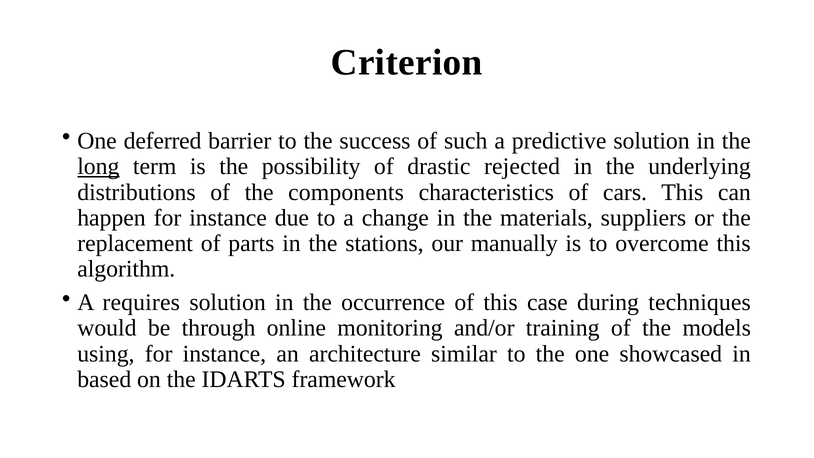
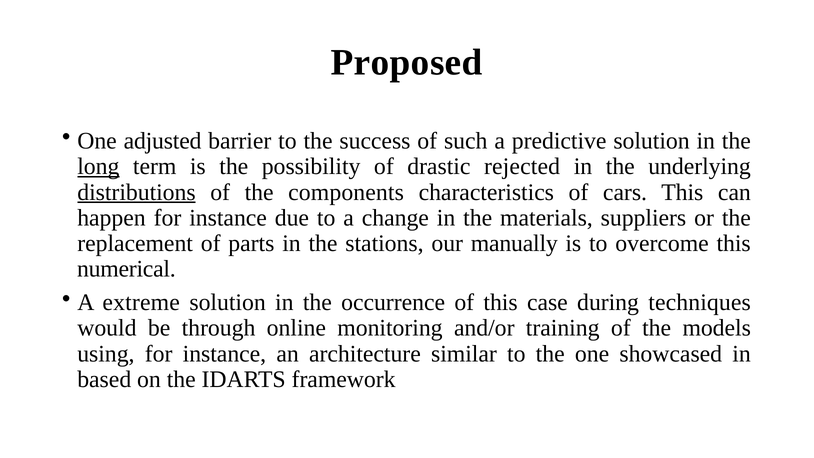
Criterion: Criterion -> Proposed
deferred: deferred -> adjusted
distributions underline: none -> present
algorithm: algorithm -> numerical
requires: requires -> extreme
